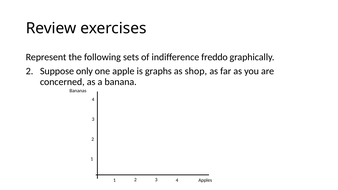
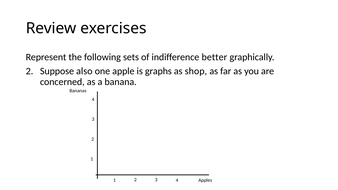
freddo: freddo -> better
only: only -> also
